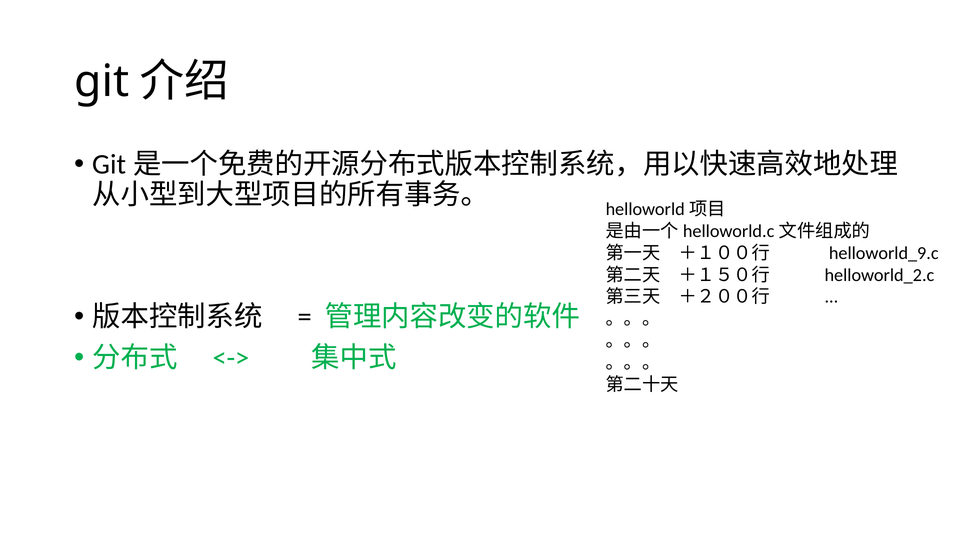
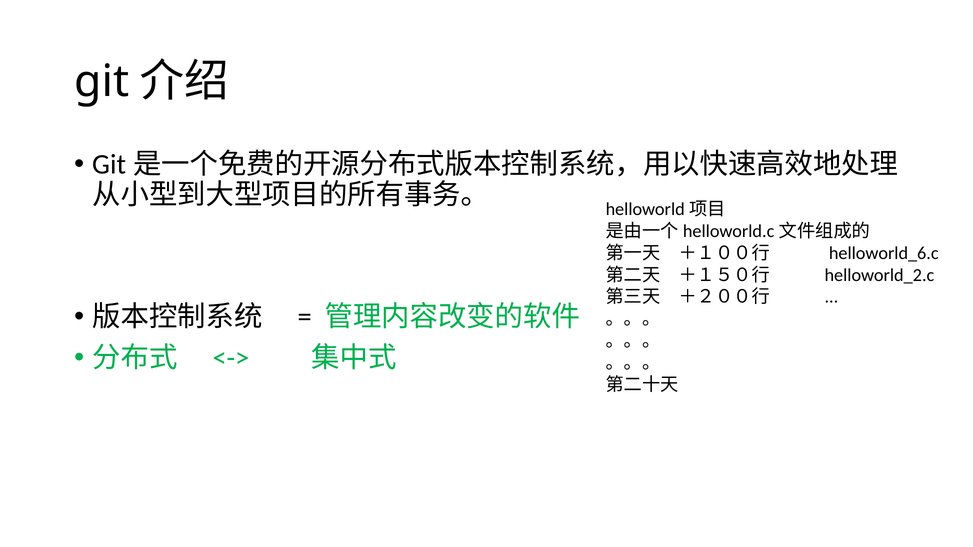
helloworld_9.c: helloworld_9.c -> helloworld_6.c
